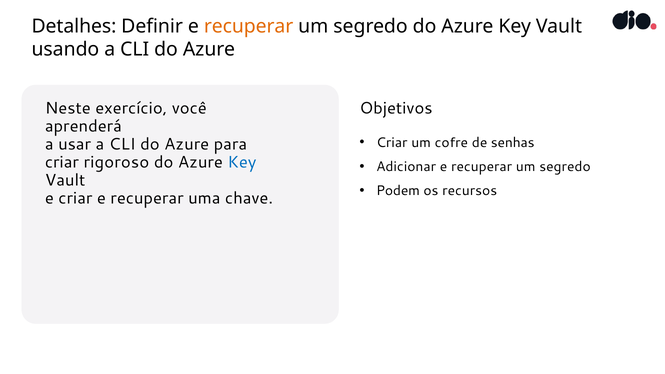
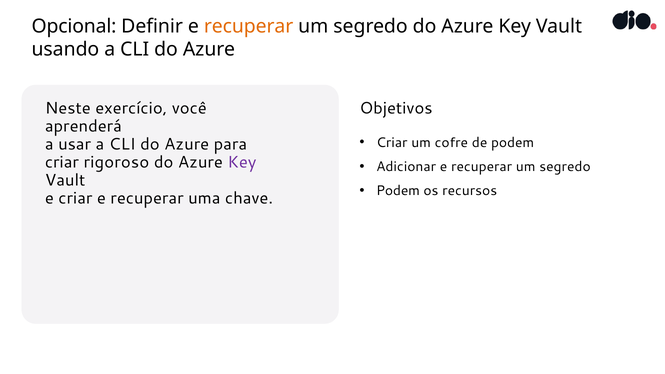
Detalhes: Detalhes -> Opcional
de senhas: senhas -> podem
Key at (242, 162) colour: blue -> purple
